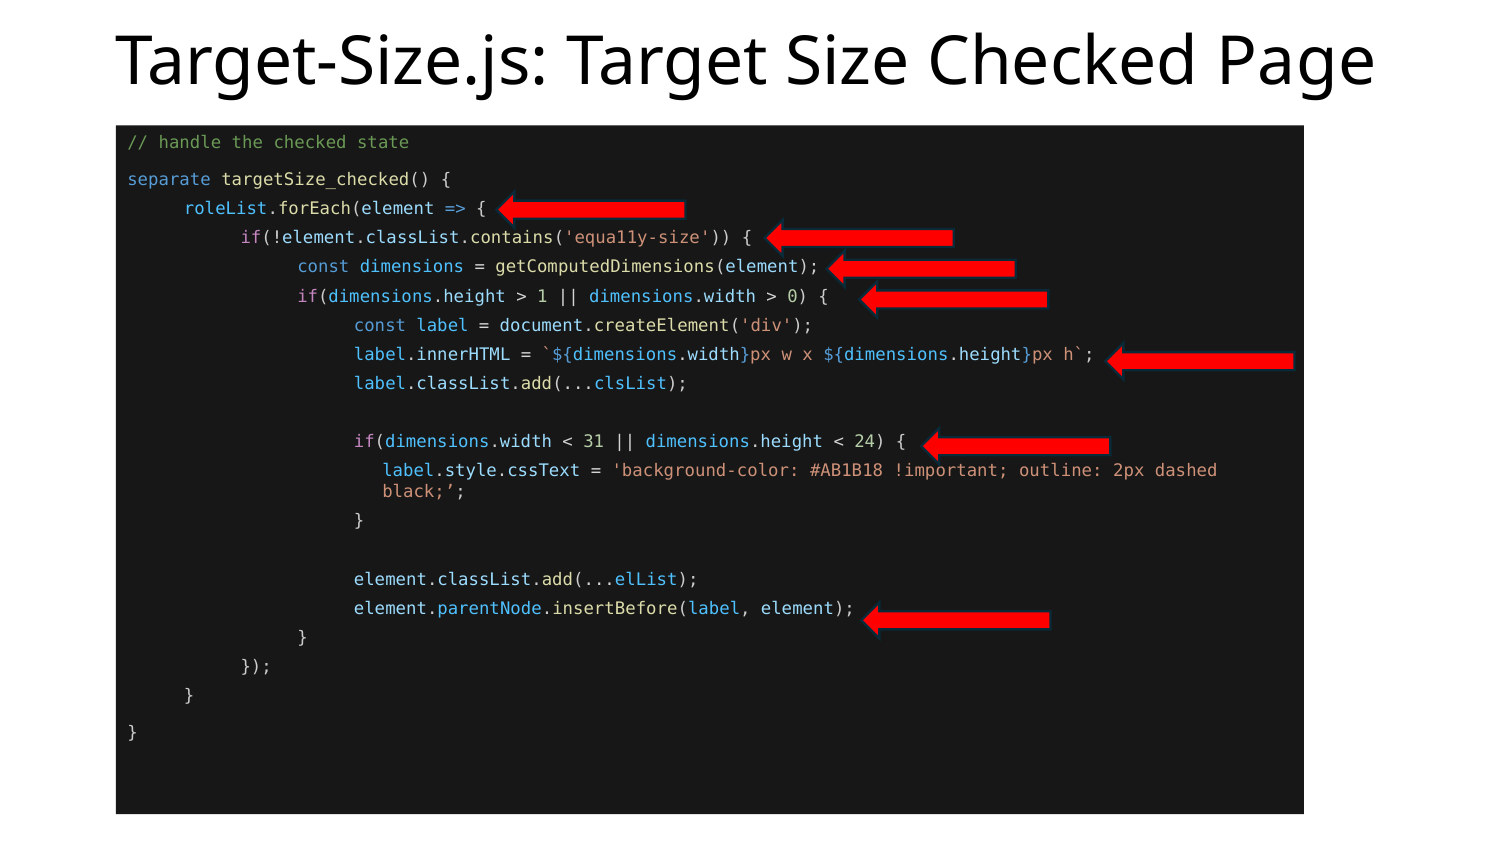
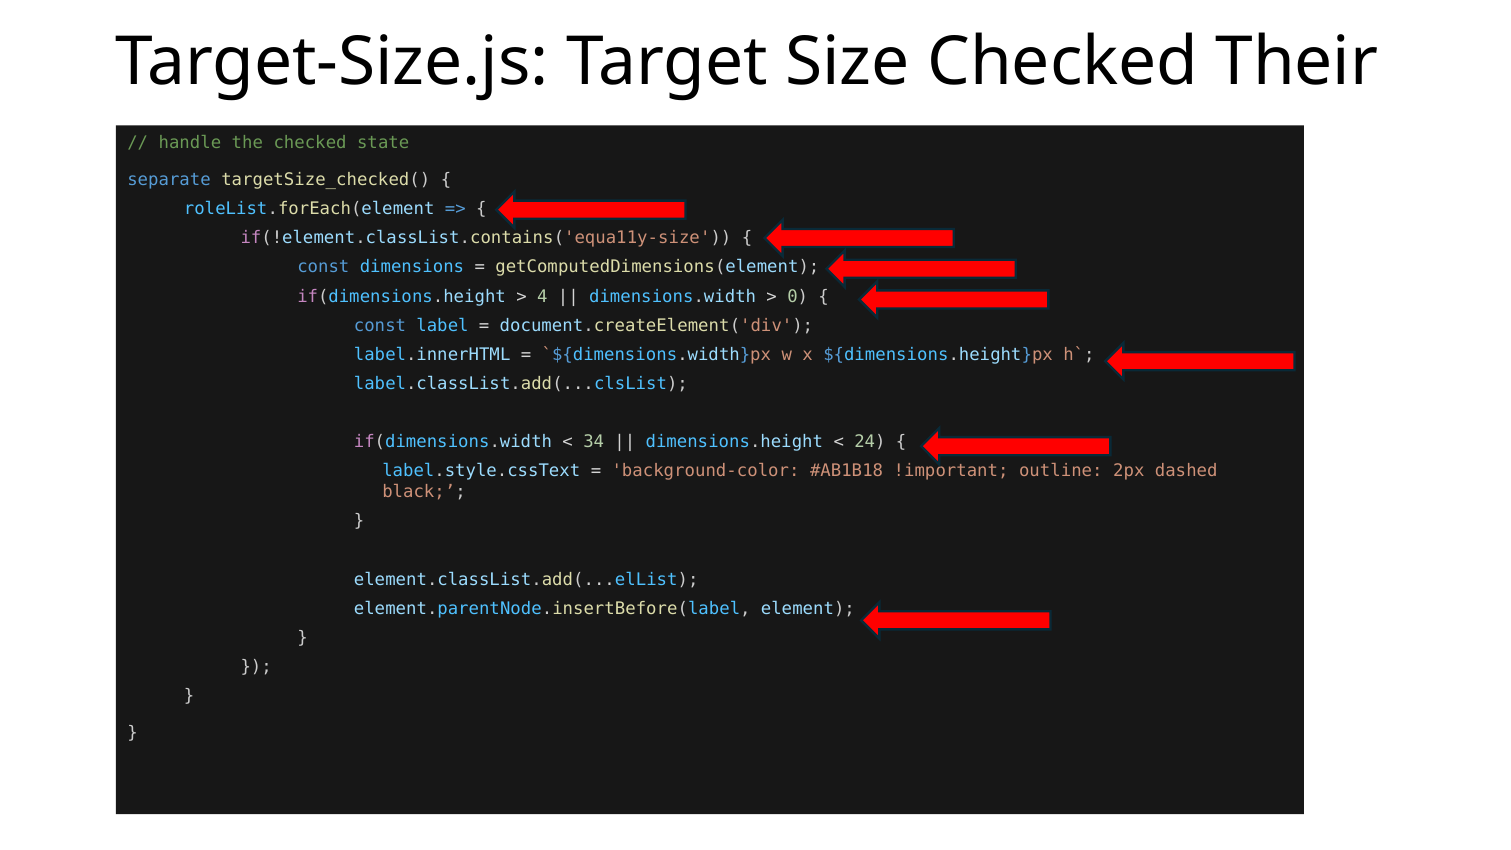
Page: Page -> Their
1: 1 -> 4
31: 31 -> 34
